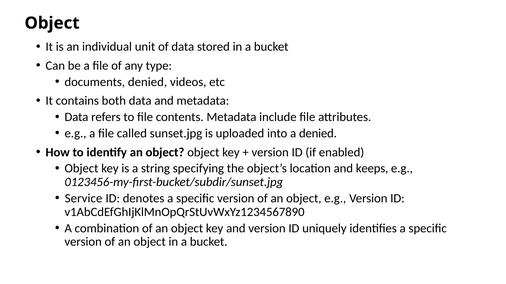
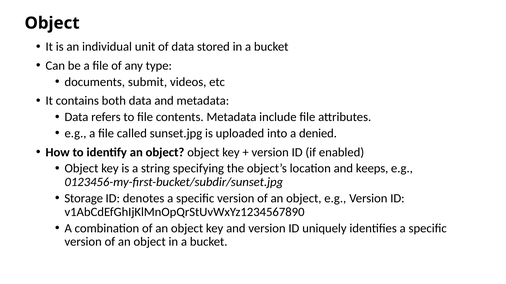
documents denied: denied -> submit
Service: Service -> Storage
